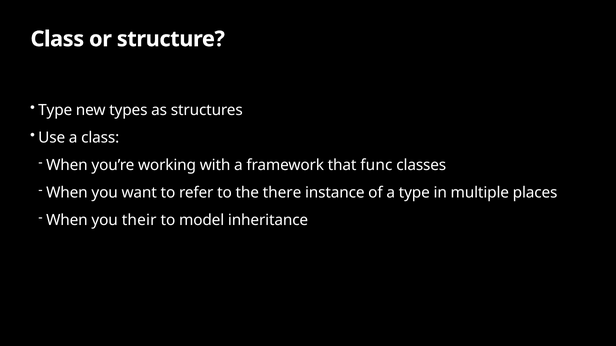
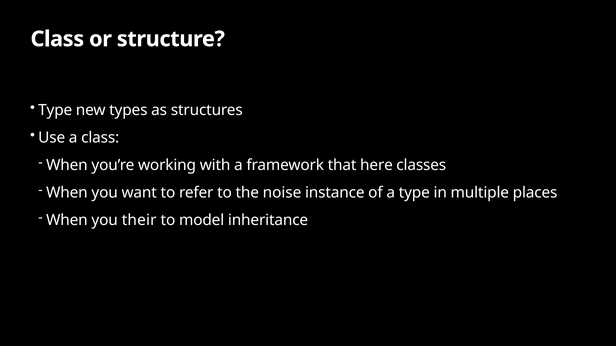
func: func -> here
there: there -> noise
